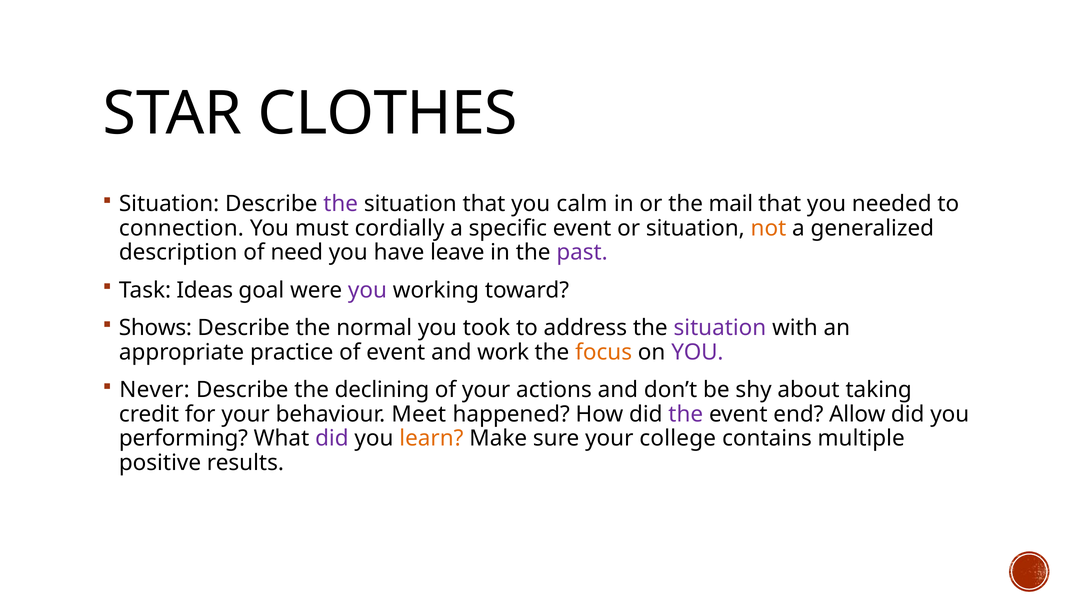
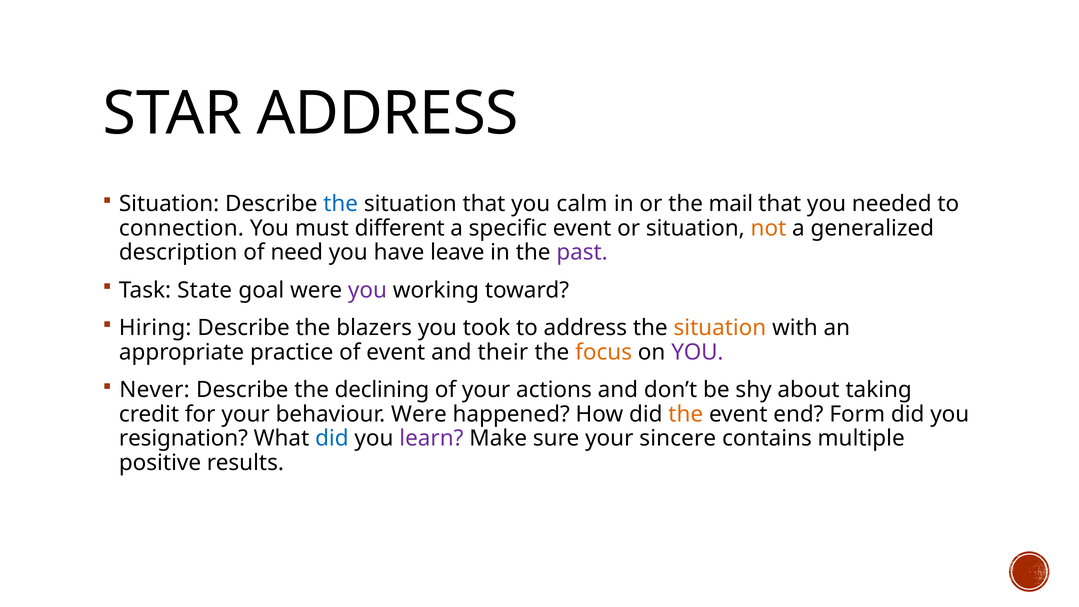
STAR CLOTHES: CLOTHES -> ADDRESS
the at (341, 204) colour: purple -> blue
cordially: cordially -> different
Ideas: Ideas -> State
Shows: Shows -> Hiring
normal: normal -> blazers
situation at (720, 328) colour: purple -> orange
work: work -> their
behaviour Meet: Meet -> Were
the at (686, 414) colour: purple -> orange
Allow: Allow -> Form
performing: performing -> resignation
did at (332, 438) colour: purple -> blue
learn colour: orange -> purple
college: college -> sincere
